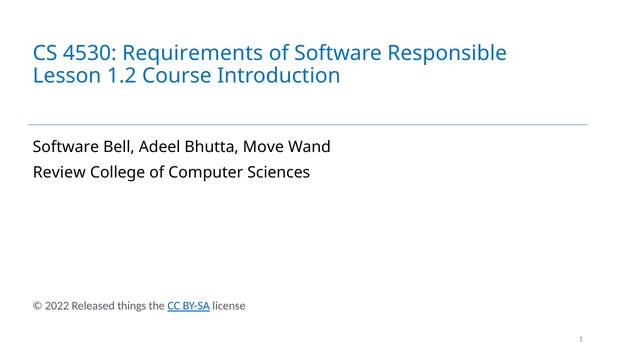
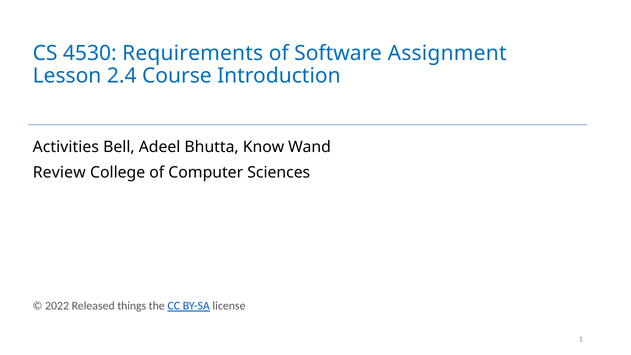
Responsible: Responsible -> Assignment
1.2: 1.2 -> 2.4
Software at (66, 147): Software -> Activities
Move: Move -> Know
